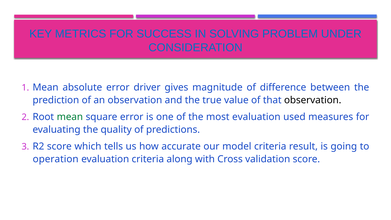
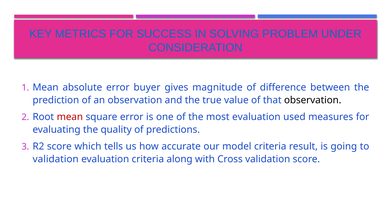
driver: driver -> buyer
mean at (70, 117) colour: green -> red
operation at (56, 159): operation -> validation
